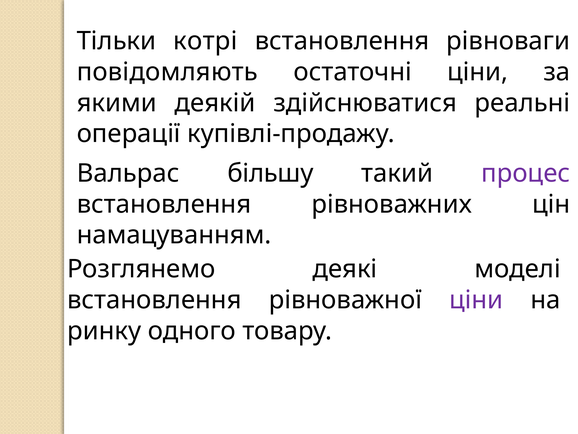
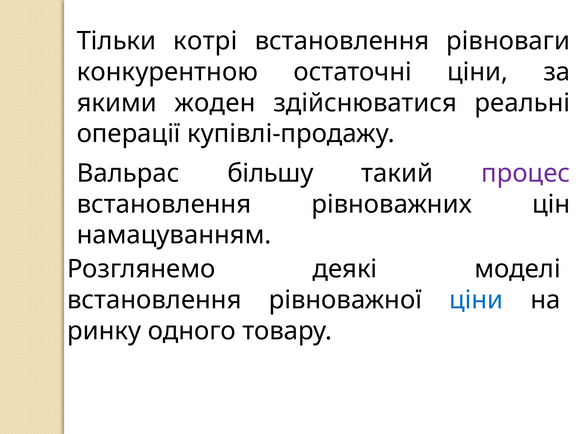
повідомляють: повідомляють -> конкурентною
деякій: деякій -> жоден
ціни at (476, 300) colour: purple -> blue
